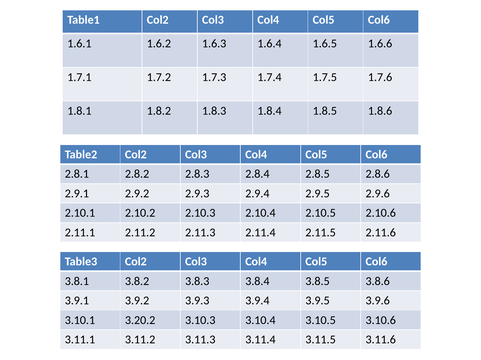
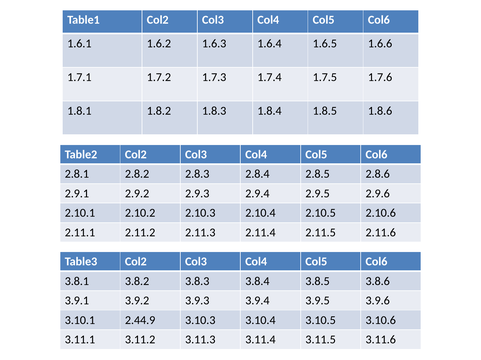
3.20.2: 3.20.2 -> 2.44.9
